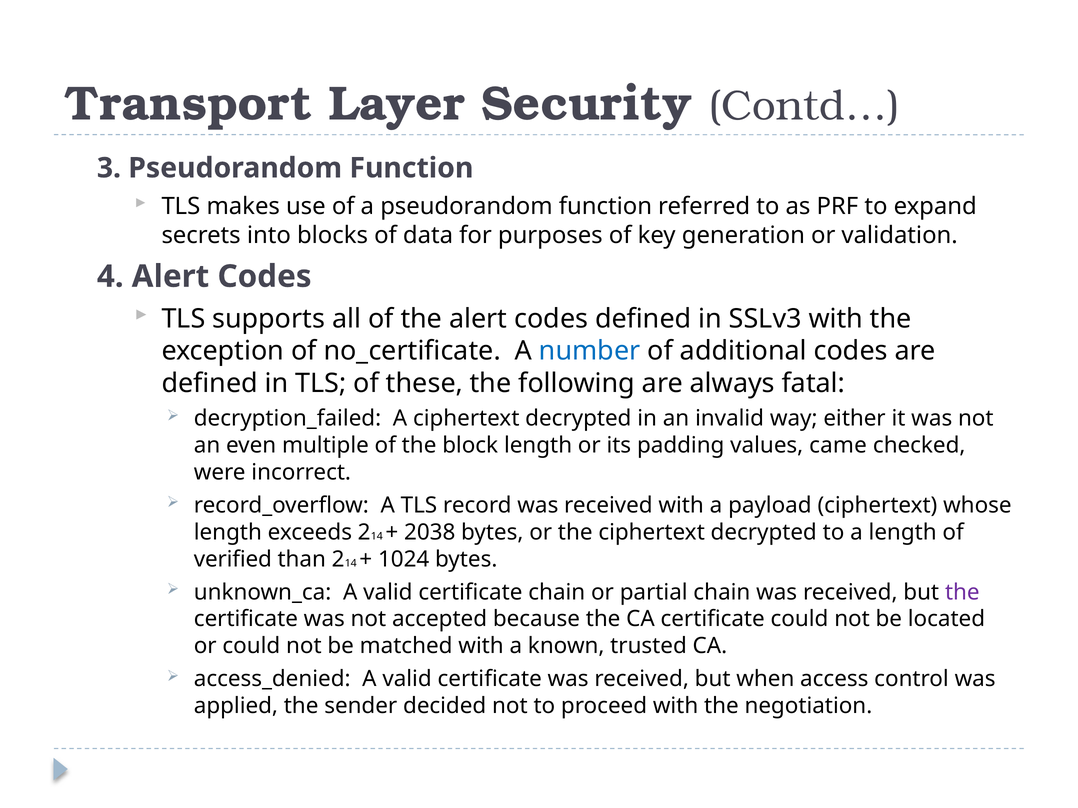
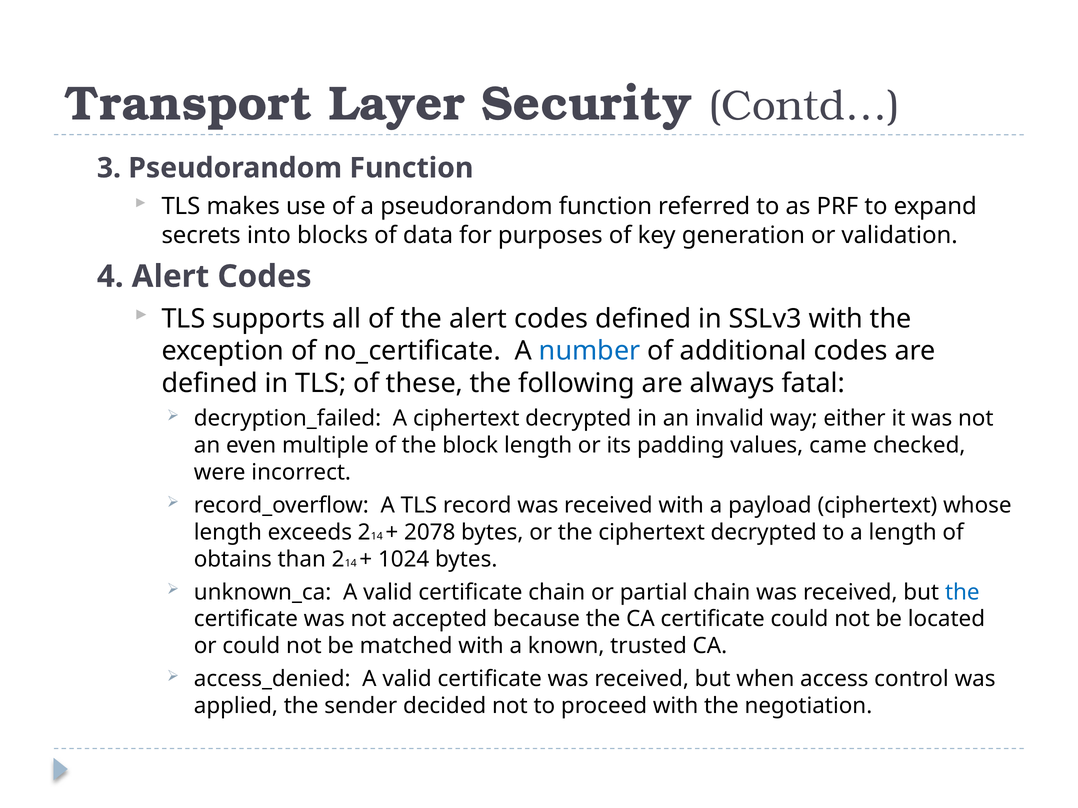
2038: 2038 -> 2078
verified: verified -> obtains
the at (962, 592) colour: purple -> blue
